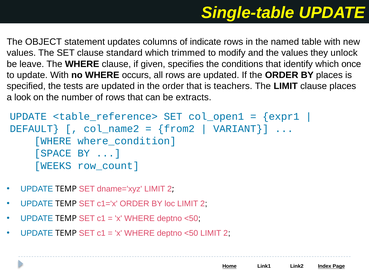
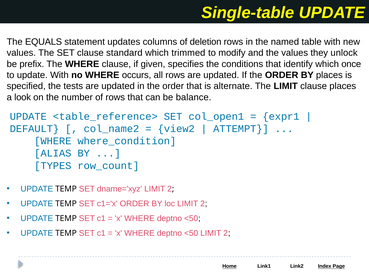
OBJECT: OBJECT -> EQUALS
indicate: indicate -> deletion
leave: leave -> prefix
teachers: teachers -> alternate
extracts: extracts -> balance
from2: from2 -> view2
VARIANT: VARIANT -> ATTEMPT
SPACE: SPACE -> ALIAS
WEEKS: WEEKS -> TYPES
